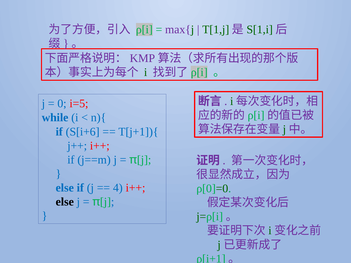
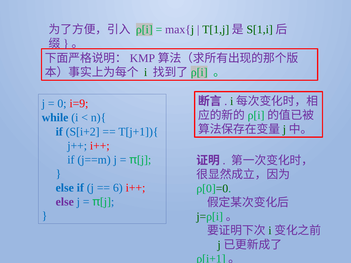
i=5: i=5 -> i=9
S[i+6: S[i+6 -> S[i+2
4: 4 -> 6
else at (65, 202) colour: black -> purple
